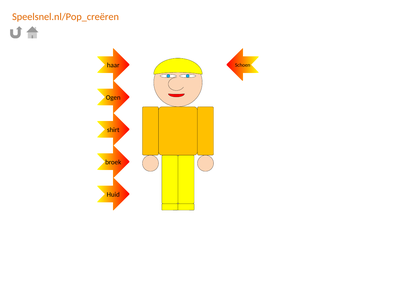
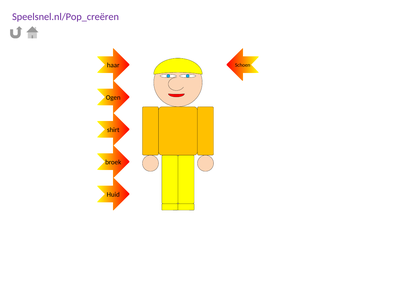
Speelsnel.nl/Pop_creëren colour: orange -> purple
